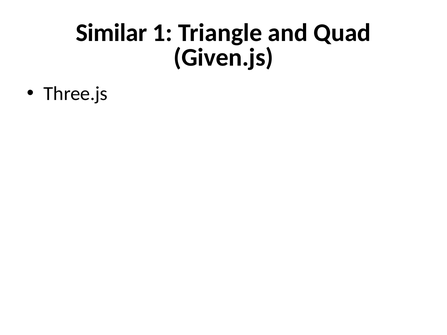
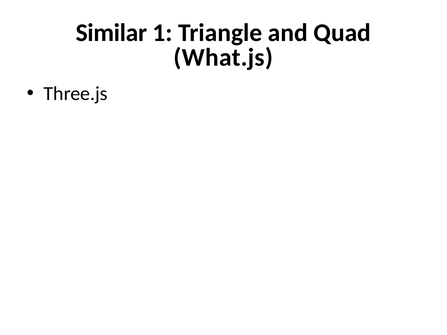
Given.js: Given.js -> What.js
